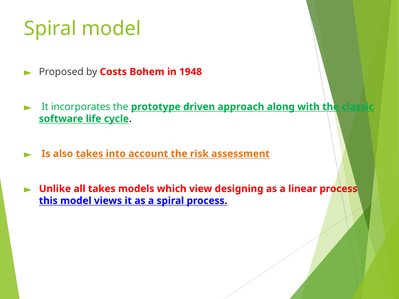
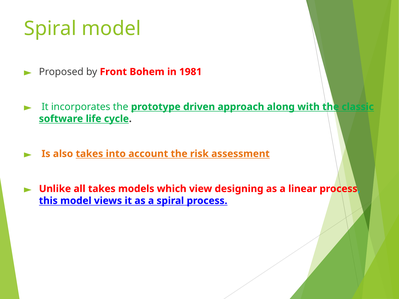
Costs: Costs -> Front
1948: 1948 -> 1981
